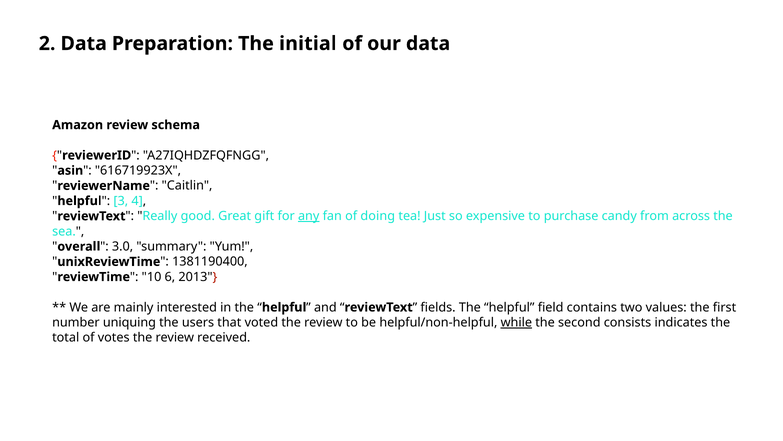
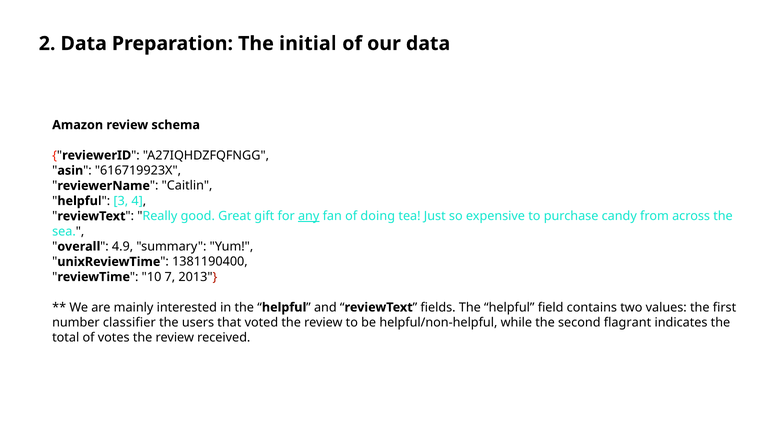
3.0: 3.0 -> 4.9
6: 6 -> 7
uniquing: uniquing -> classifier
while underline: present -> none
consists: consists -> flagrant
